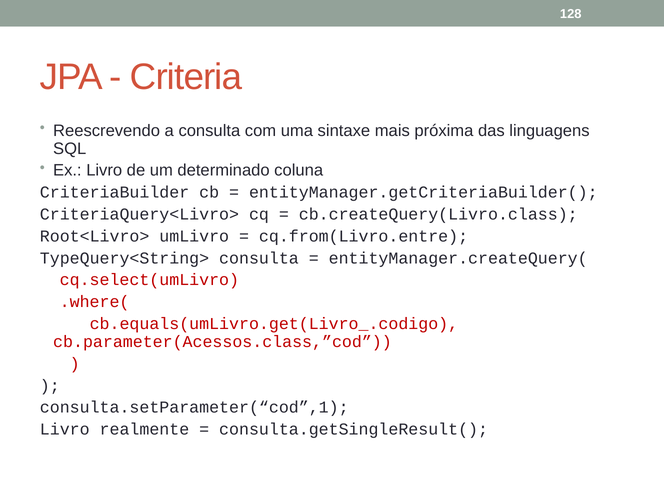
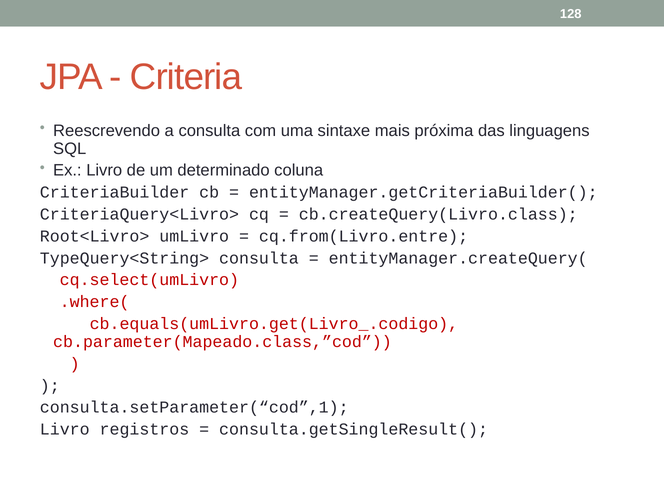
cb.parameter(Acessos.class,”cod: cb.parameter(Acessos.class,”cod -> cb.parameter(Mapeado.class,”cod
realmente: realmente -> registros
